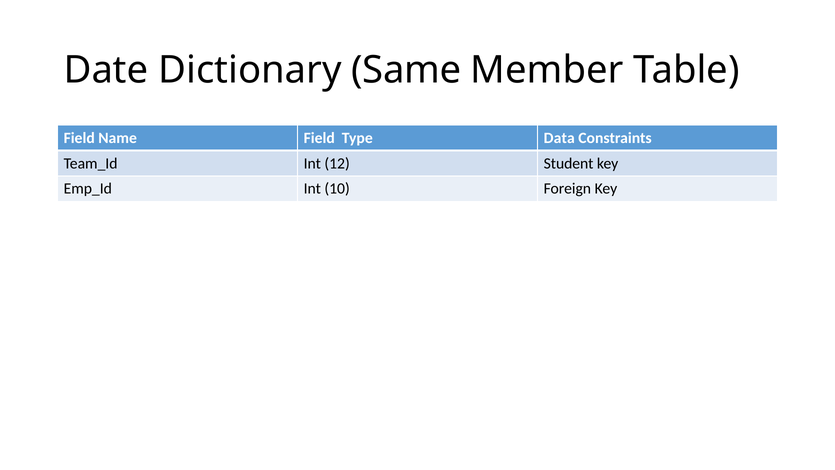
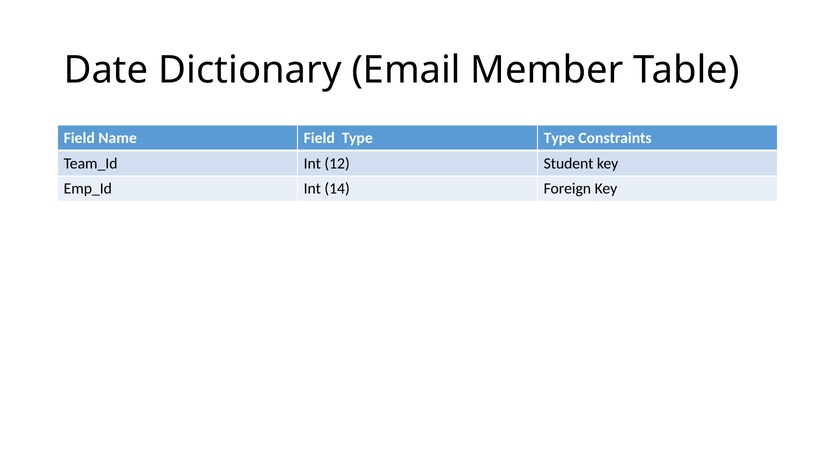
Same: Same -> Email
Type Data: Data -> Type
10: 10 -> 14
